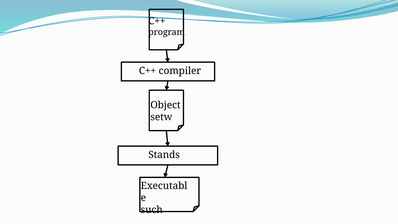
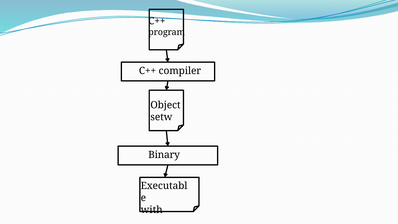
Stands: Stands -> Binary
such: such -> with
